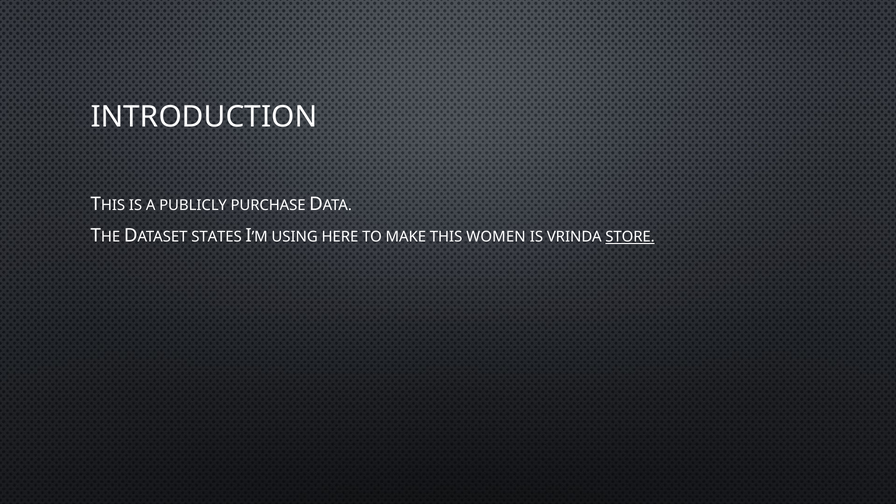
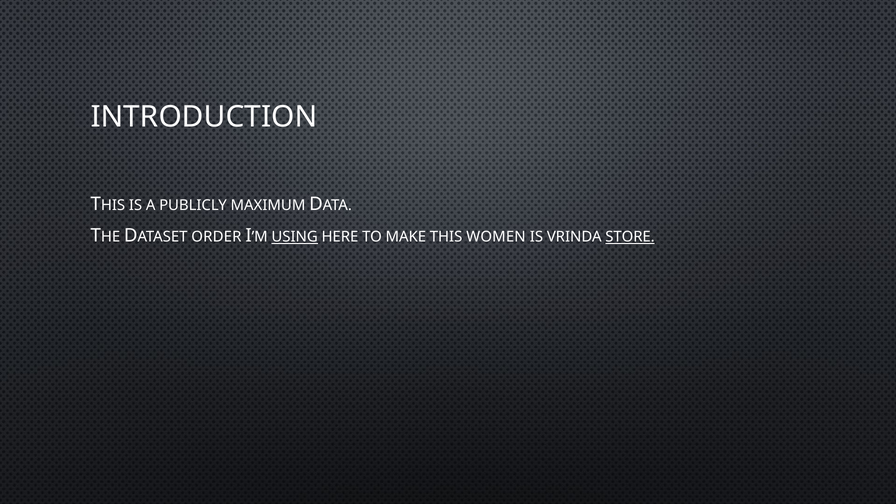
PURCHASE: PURCHASE -> MAXIMUM
STATES: STATES -> ORDER
USING underline: none -> present
